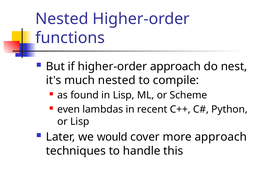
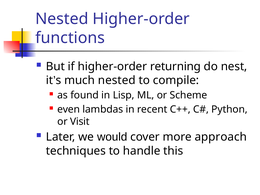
higher-order approach: approach -> returning
or Lisp: Lisp -> Visit
